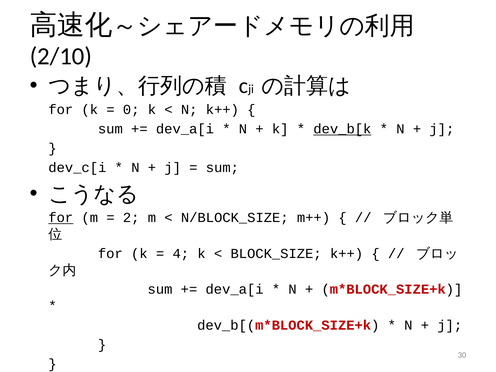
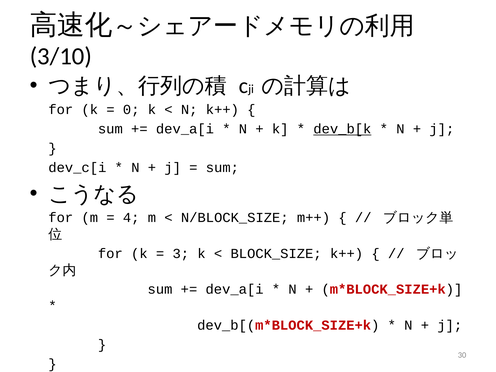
2/10: 2/10 -> 3/10
for at (61, 218) underline: present -> none
2: 2 -> 4
4: 4 -> 3
